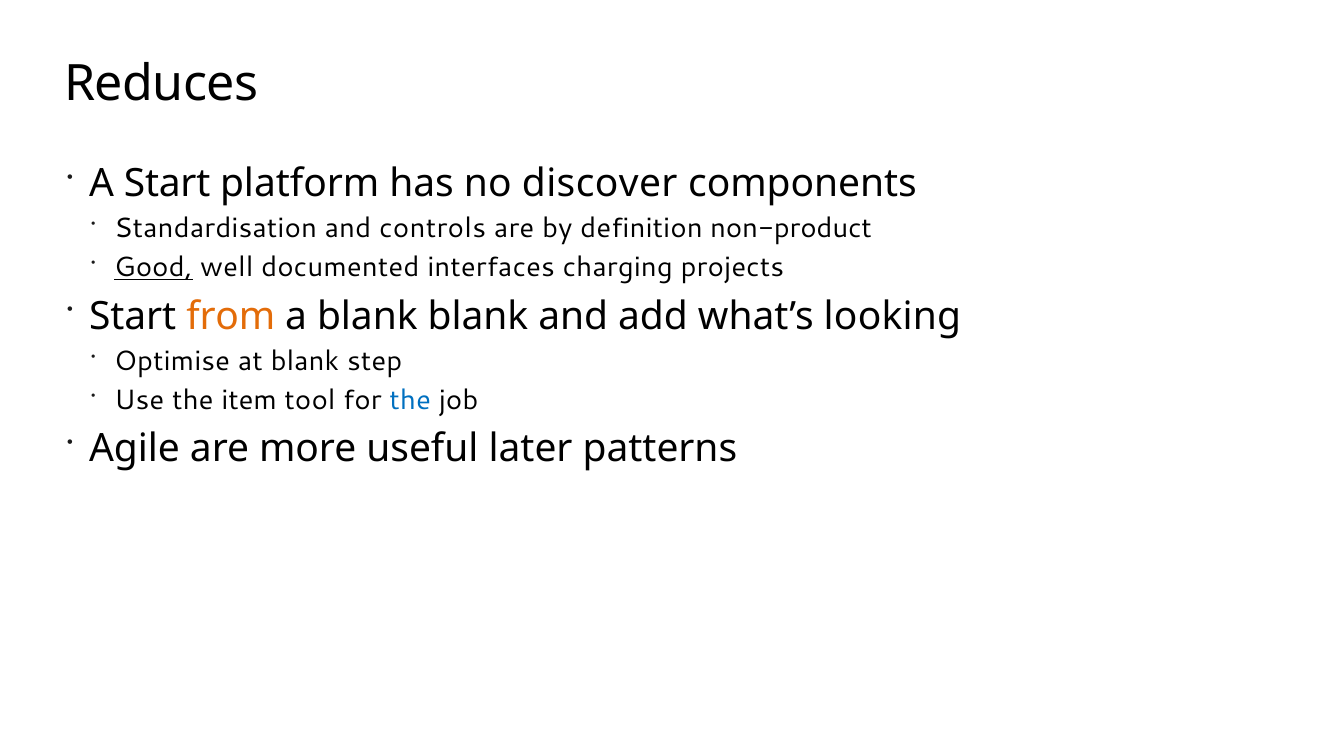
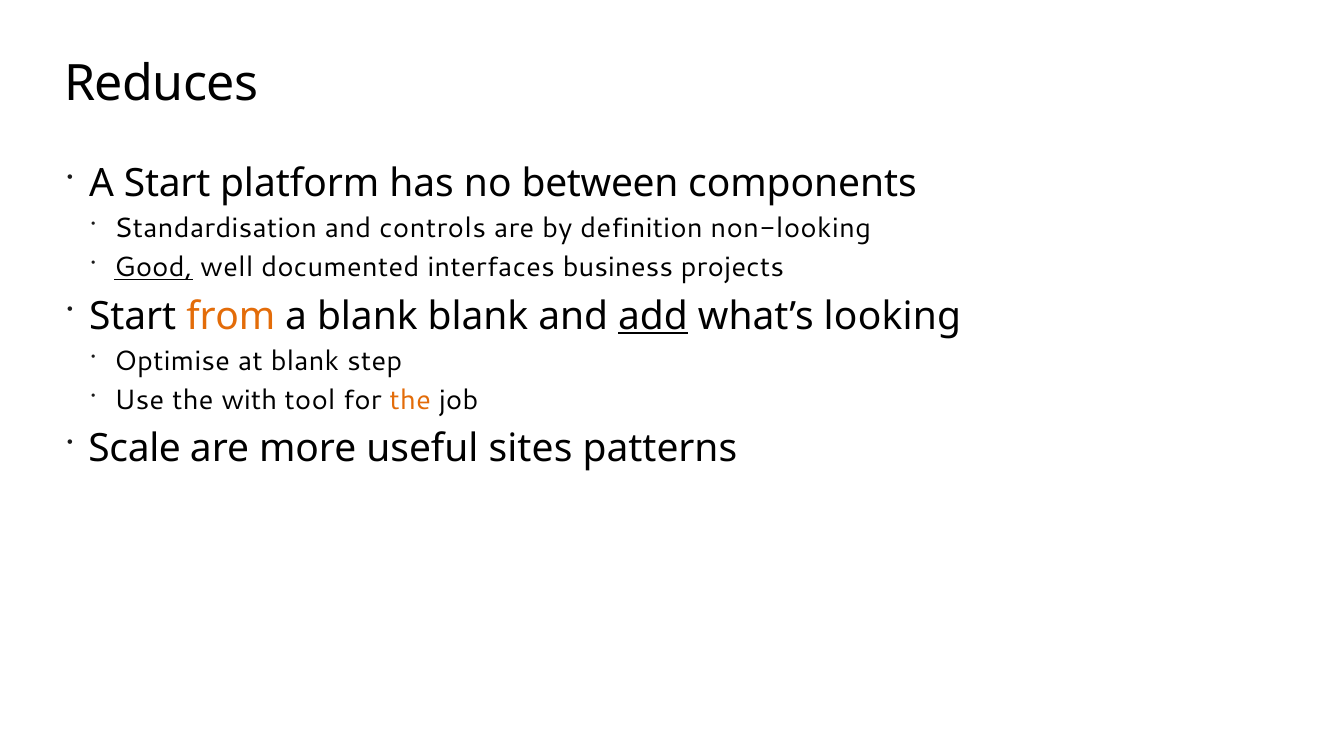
discover: discover -> between
non-product: non-product -> non-looking
charging: charging -> business
add underline: none -> present
item: item -> with
the at (410, 400) colour: blue -> orange
Agile: Agile -> Scale
later: later -> sites
